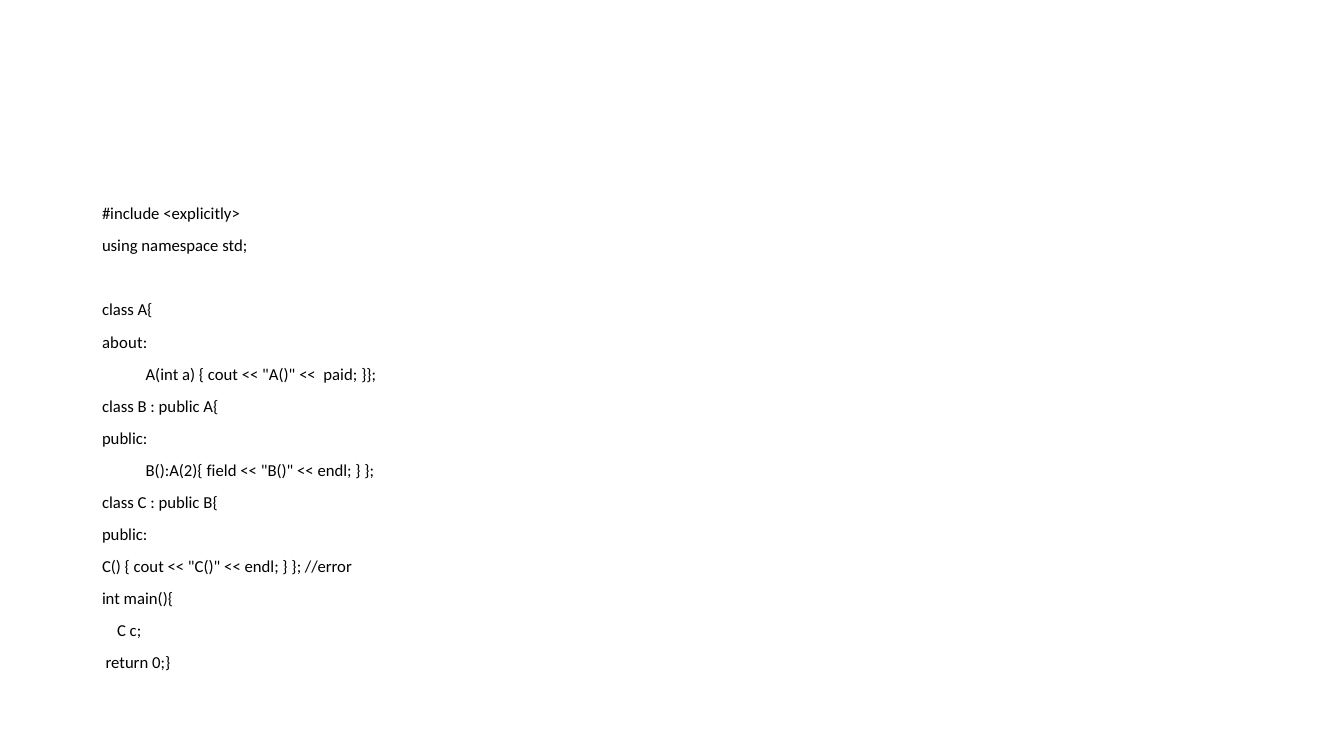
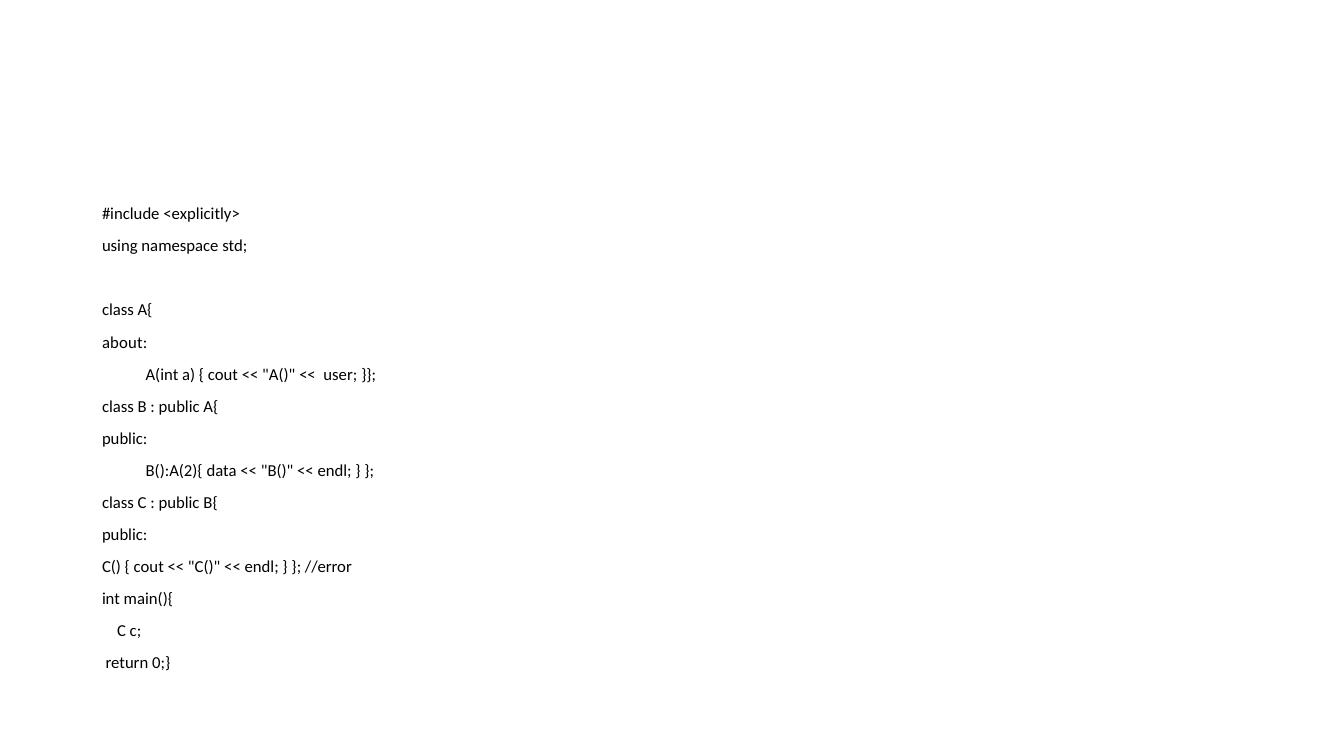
paid: paid -> user
field: field -> data
